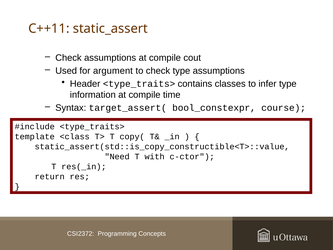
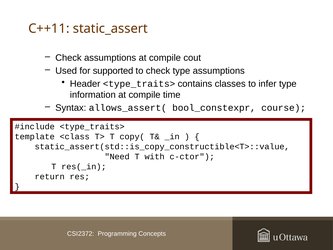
argument: argument -> supported
target_assert(: target_assert( -> allows_assert(
